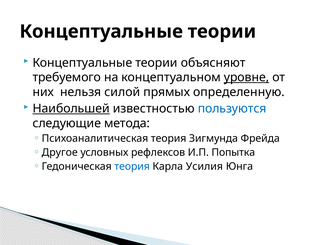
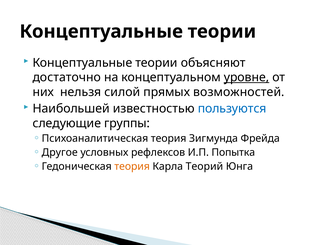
требуемого: требуемого -> достаточно
определенную: определенную -> возможностей
Наибольшей underline: present -> none
метода: метода -> группы
теория at (132, 166) colour: blue -> orange
Усилия: Усилия -> Теорий
